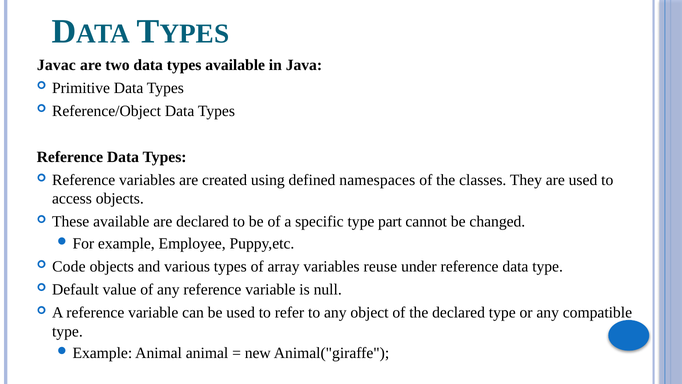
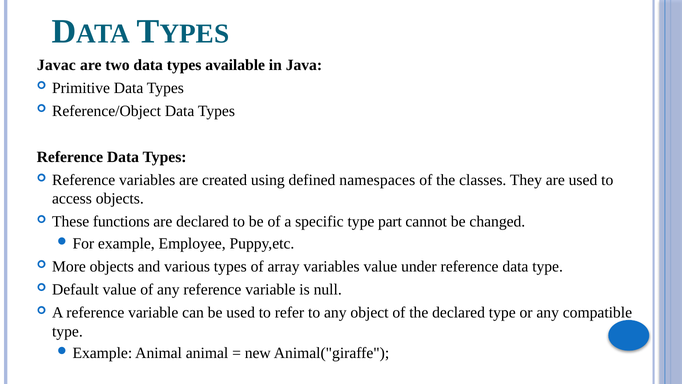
These available: available -> functions
Code: Code -> More
variables reuse: reuse -> value
